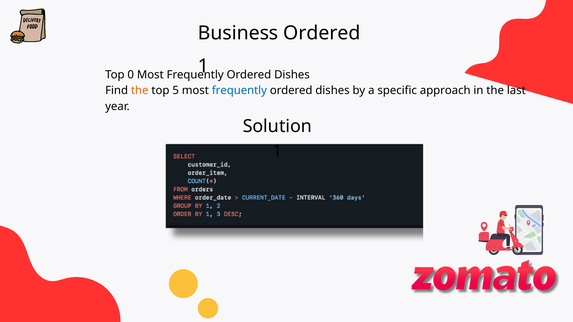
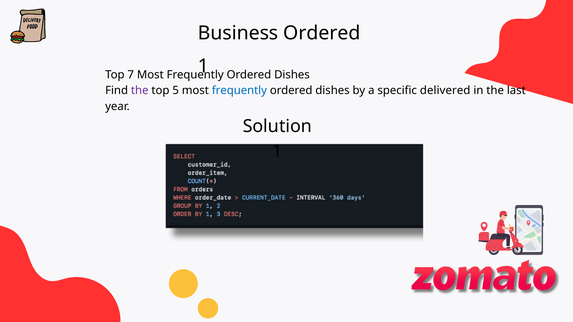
0: 0 -> 7
the at (140, 91) colour: orange -> purple
approach: approach -> delivered
